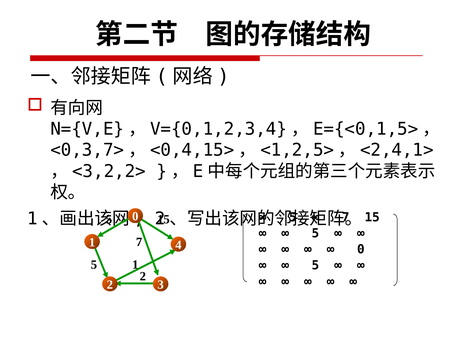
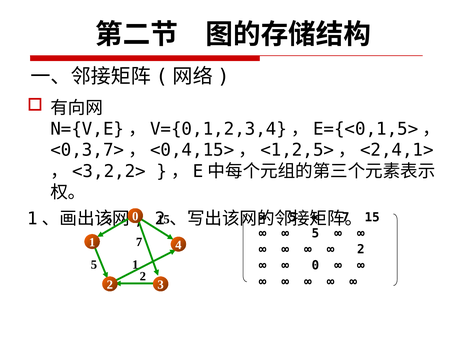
0 at (361, 249): 0 -> 2
5 at (315, 265): 5 -> 0
